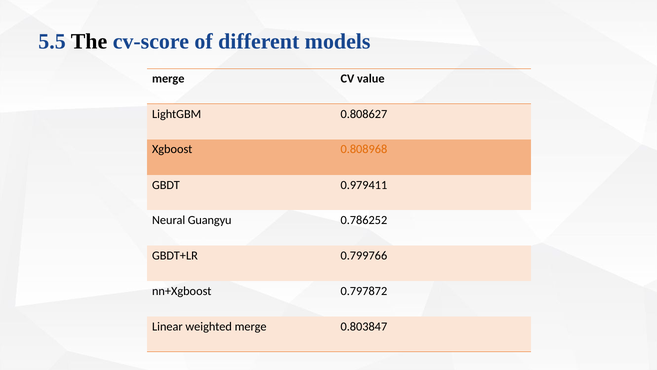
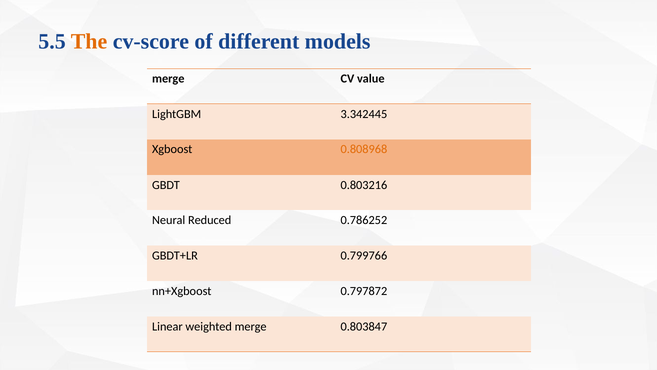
The colour: black -> orange
0.808627: 0.808627 -> 3.342445
0.979411: 0.979411 -> 0.803216
Guangyu: Guangyu -> Reduced
